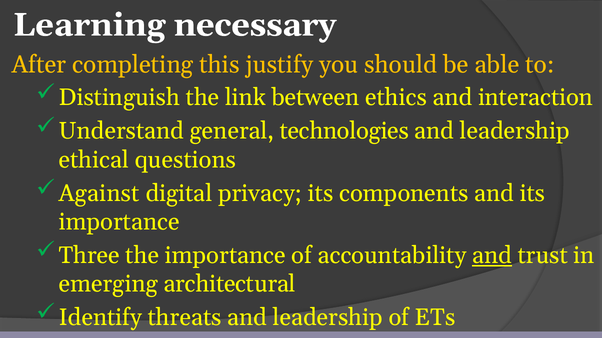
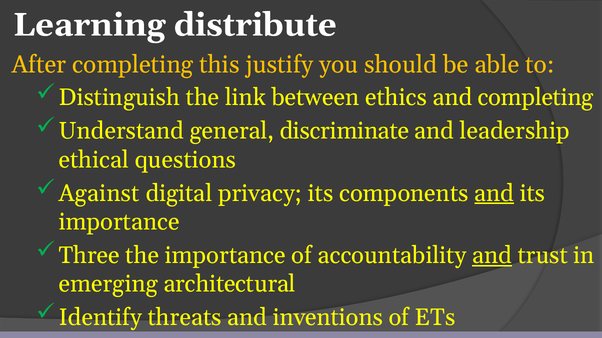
necessary: necessary -> distribute
and interaction: interaction -> completing
technologies: technologies -> discriminate
and at (494, 194) underline: none -> present
threats and leadership: leadership -> inventions
